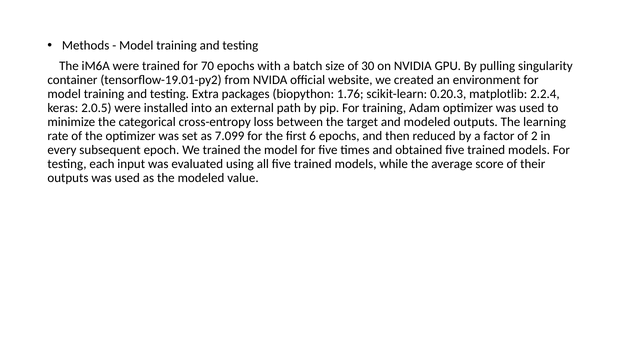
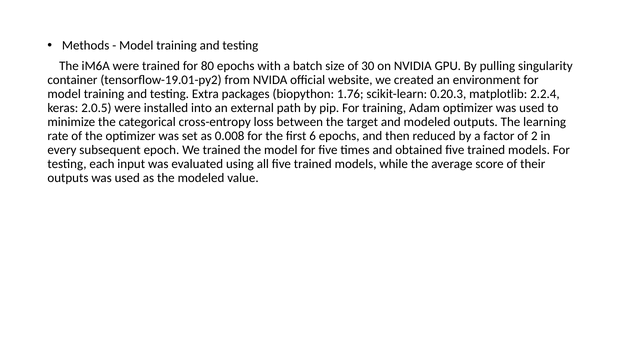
70: 70 -> 80
7.099: 7.099 -> 0.008
